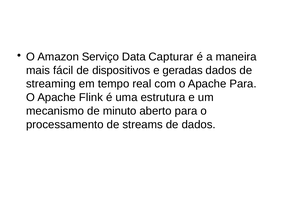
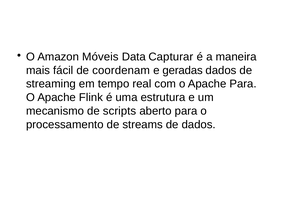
Serviço: Serviço -> Móveis
dispositivos: dispositivos -> coordenam
minuto: minuto -> scripts
